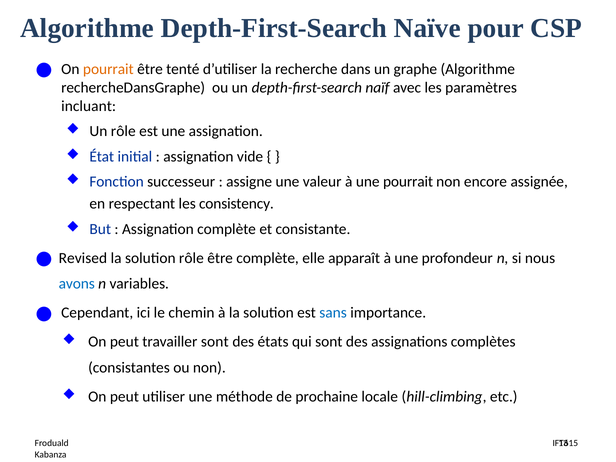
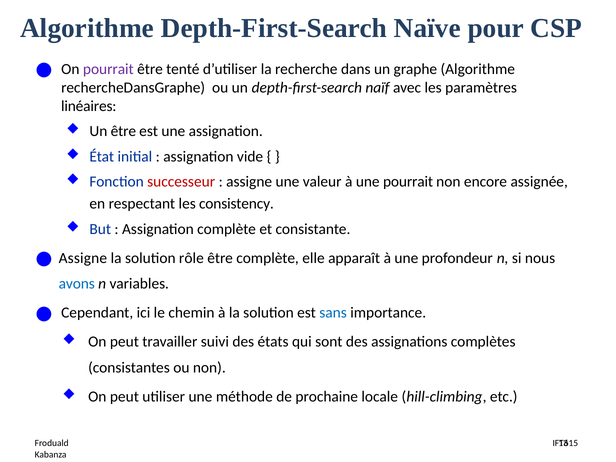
pourrait at (108, 69) colour: orange -> purple
incluant: incluant -> linéaires
Un rôle: rôle -> être
successeur colour: black -> red
Revised at (83, 258): Revised -> Assigne
travailler sont: sont -> suivi
